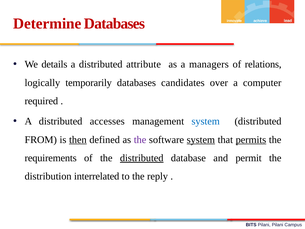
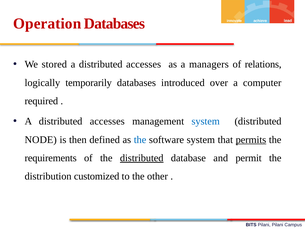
Determine: Determine -> Operation
details: details -> stored
attribute at (144, 64): attribute -> accesses
candidates: candidates -> introduced
FROM: FROM -> NODE
then underline: present -> none
the at (140, 140) colour: purple -> blue
system at (201, 140) underline: present -> none
interrelated: interrelated -> customized
reply: reply -> other
